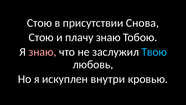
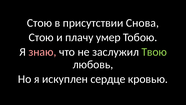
плачу знаю: знаю -> умер
Твою colour: light blue -> light green
внутри: внутри -> сердце
